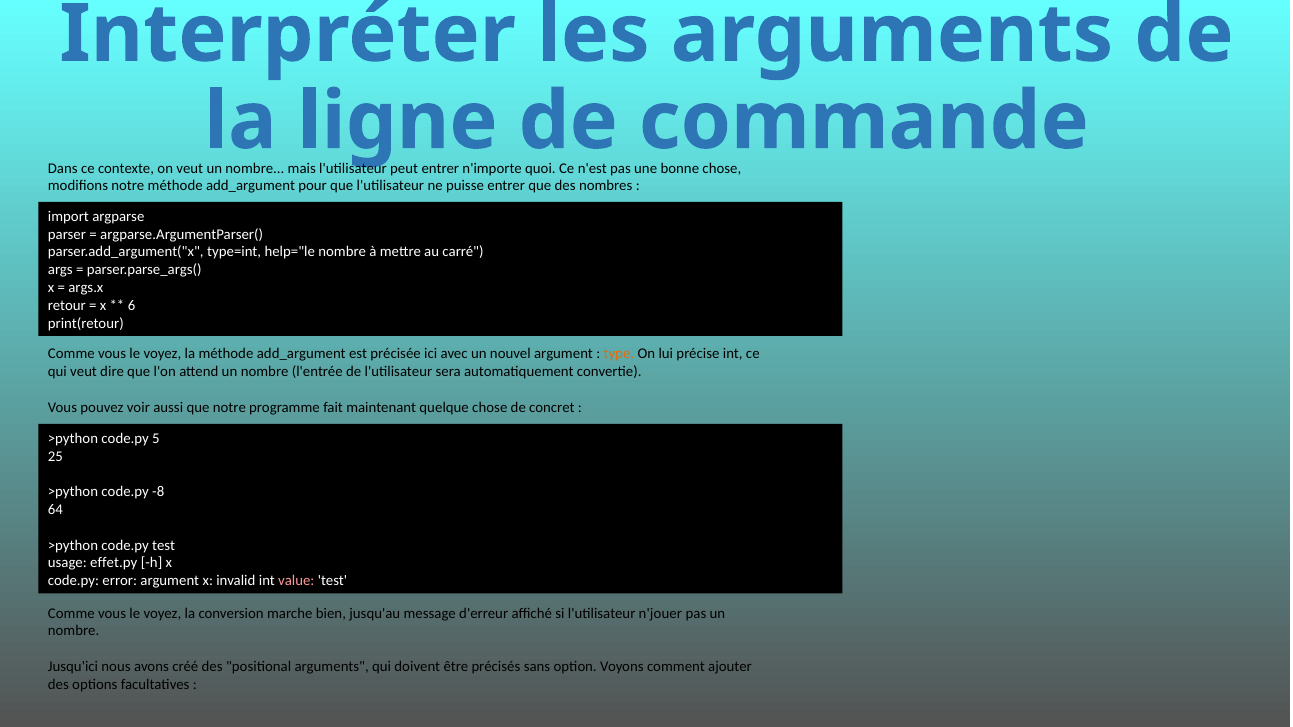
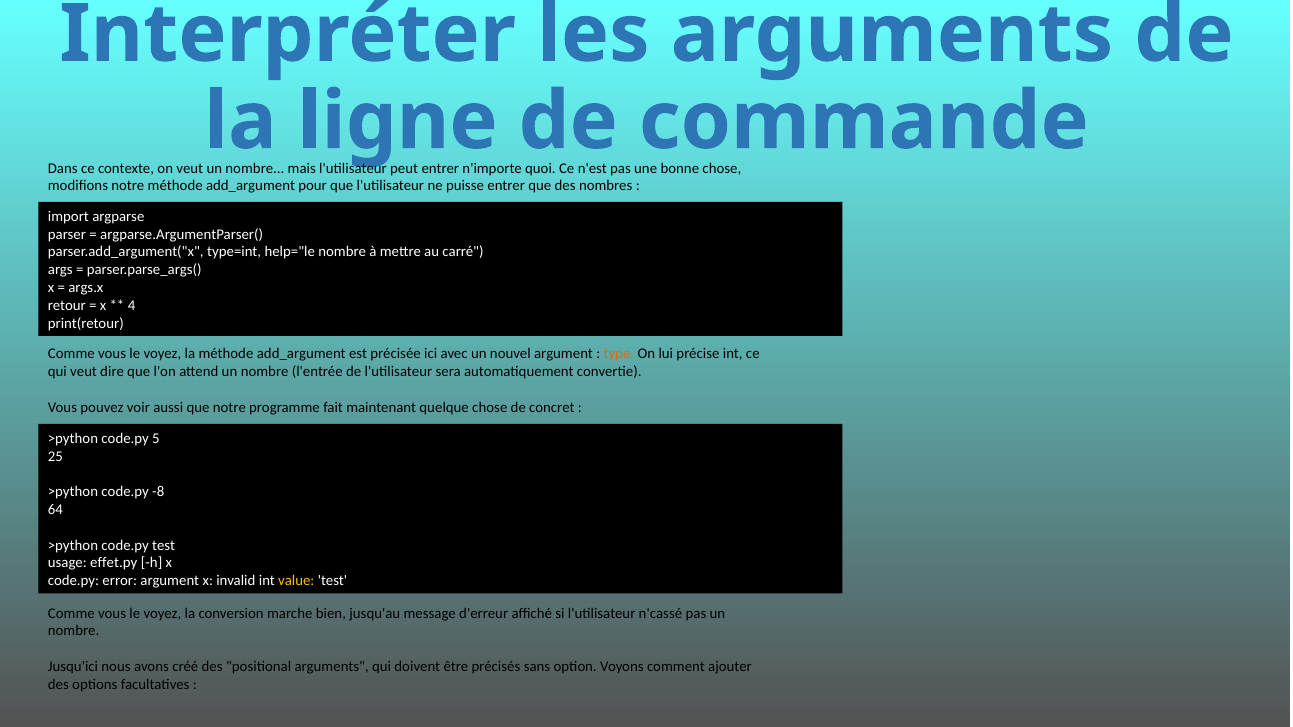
6: 6 -> 4
value colour: pink -> yellow
n'jouer: n'jouer -> n'cassé
